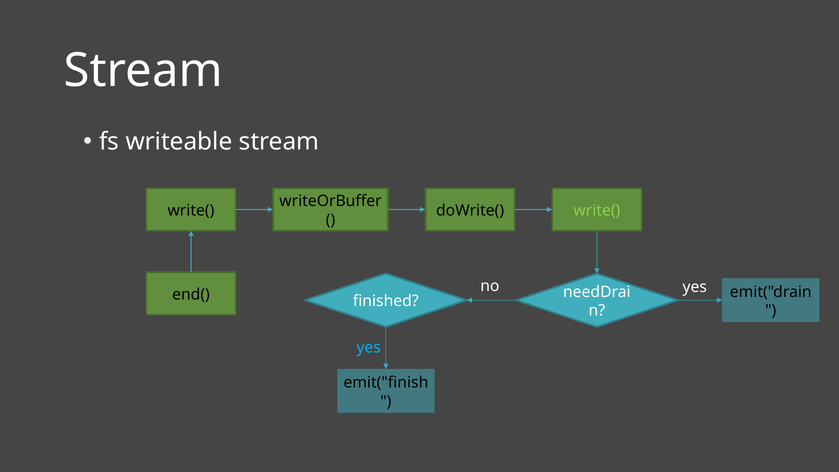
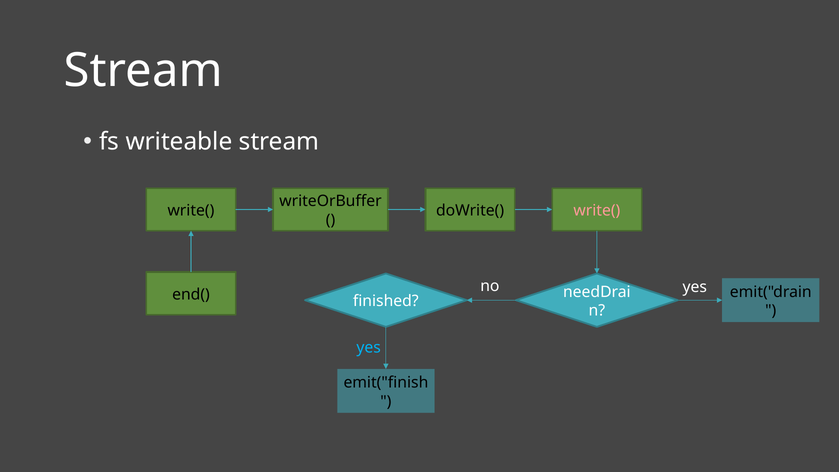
write( at (597, 211) colour: light green -> pink
